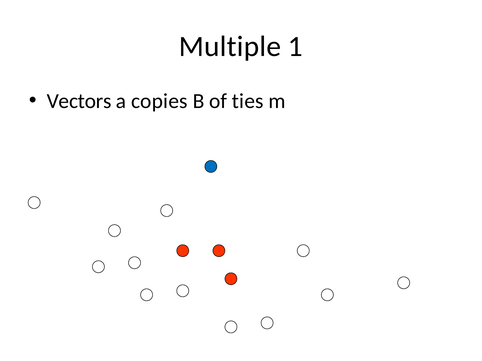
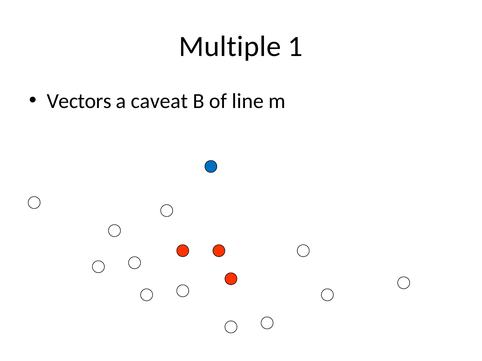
copies: copies -> caveat
ties: ties -> line
